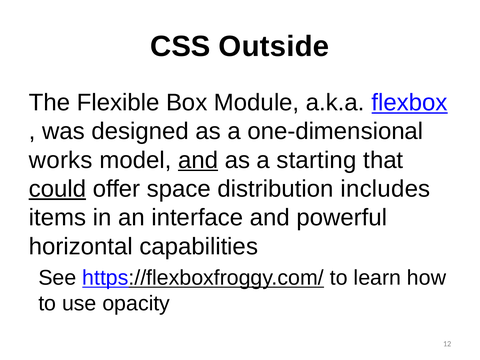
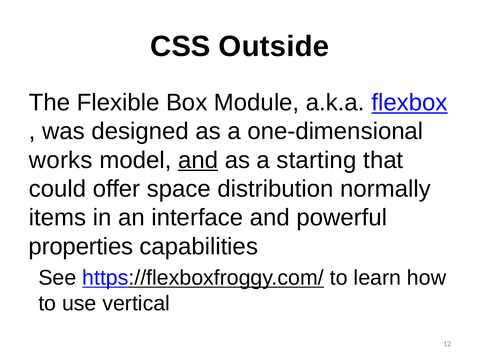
could underline: present -> none
includes: includes -> normally
horizontal: horizontal -> properties
opacity: opacity -> vertical
